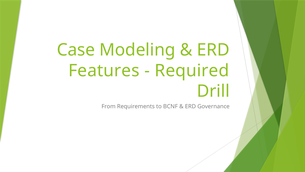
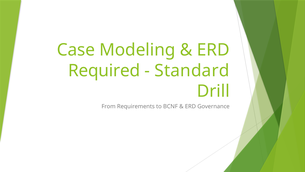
Features: Features -> Required
Required: Required -> Standard
